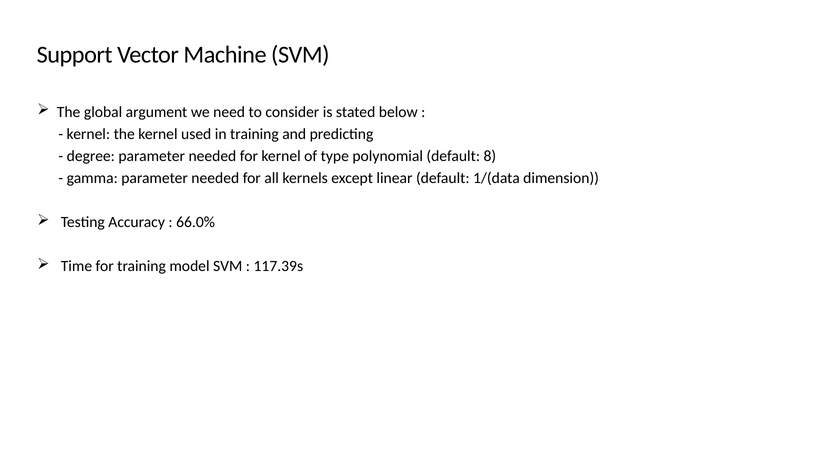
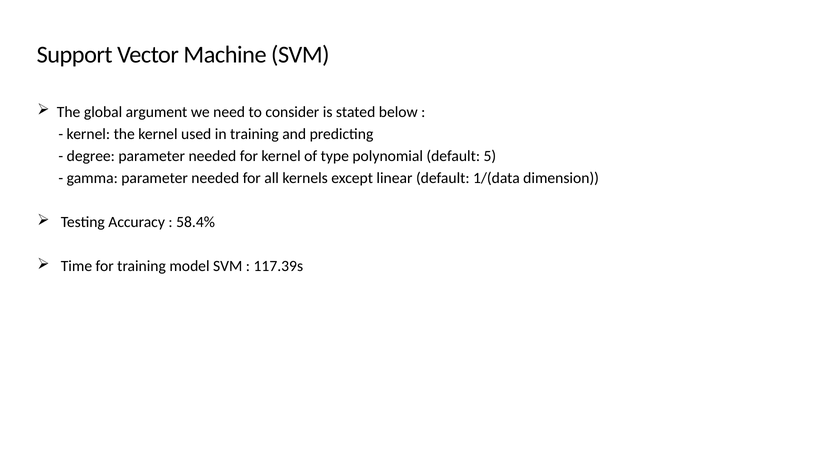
8: 8 -> 5
66.0%: 66.0% -> 58.4%
